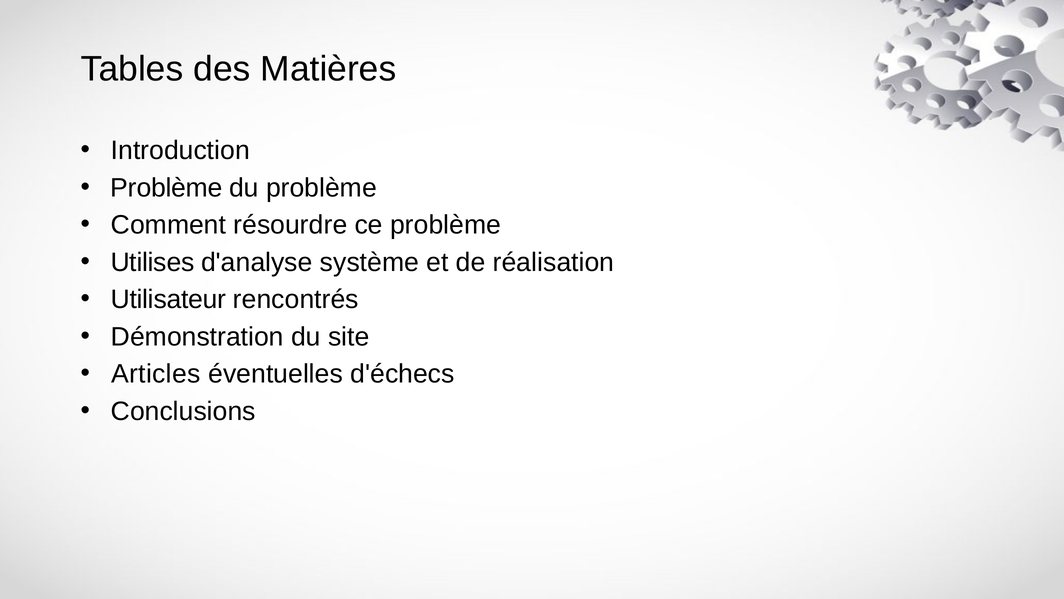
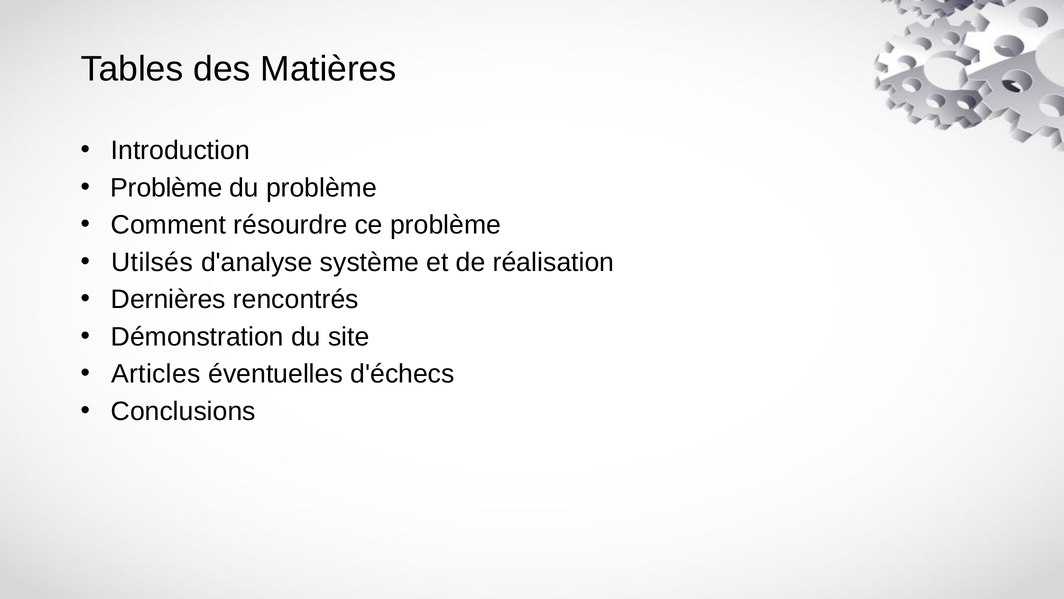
Utilises: Utilises -> Utilsés
Utilisateur: Utilisateur -> Dernières
